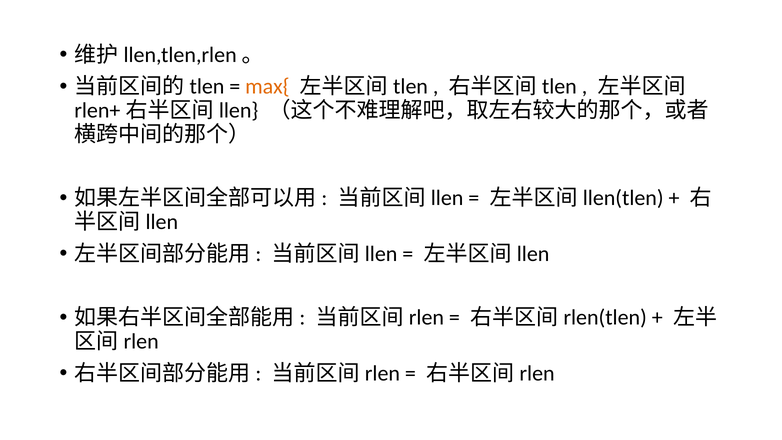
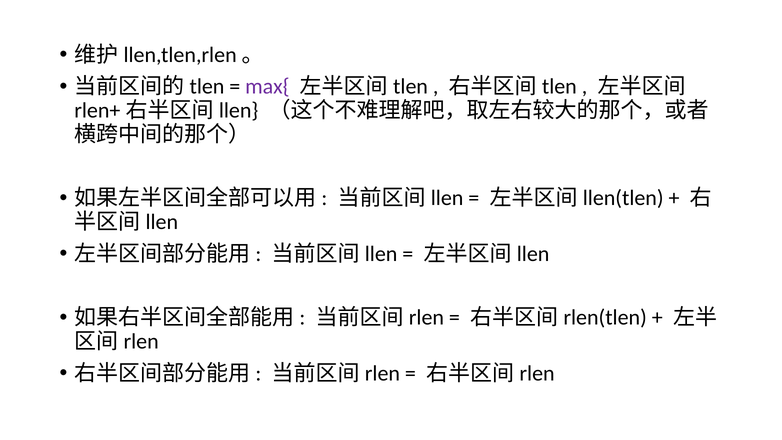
max{ colour: orange -> purple
